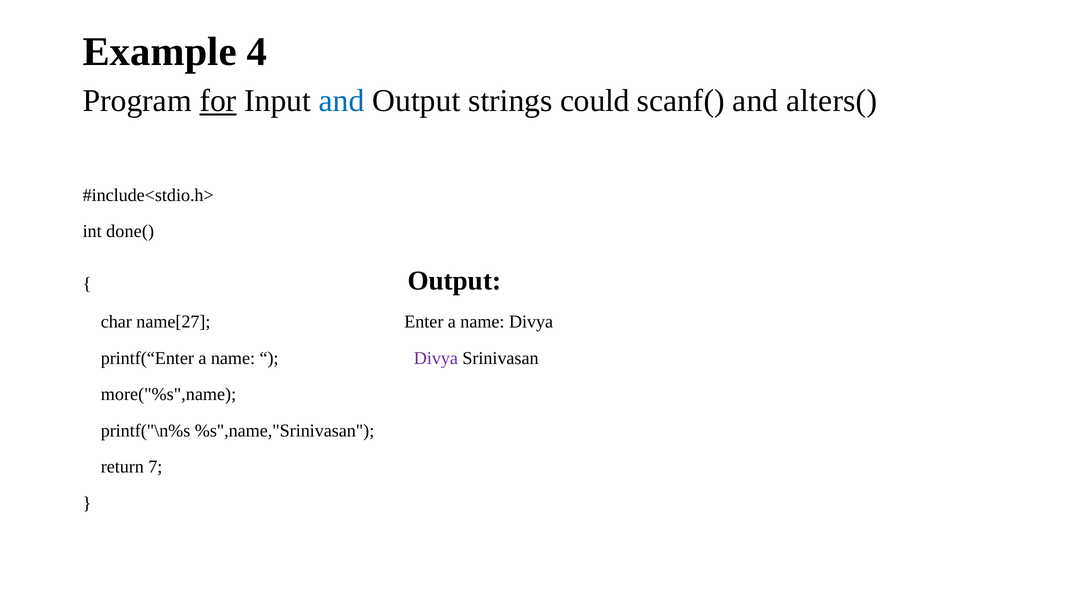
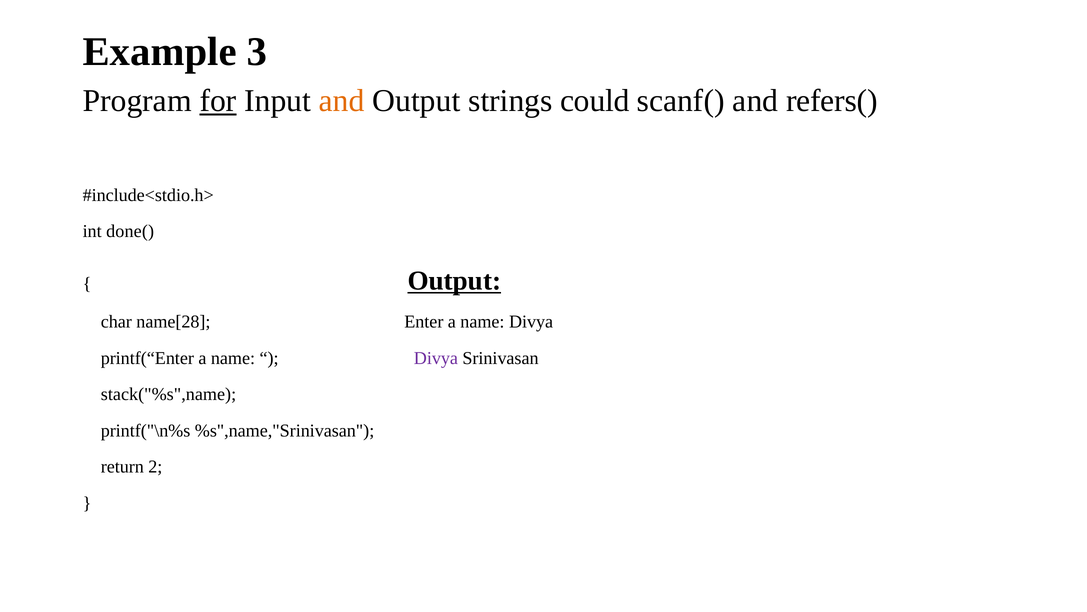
4: 4 -> 3
and at (342, 101) colour: blue -> orange
alters(: alters( -> refers(
Output at (454, 281) underline: none -> present
name[27: name[27 -> name[28
more("%s",name: more("%s",name -> stack("%s",name
7: 7 -> 2
